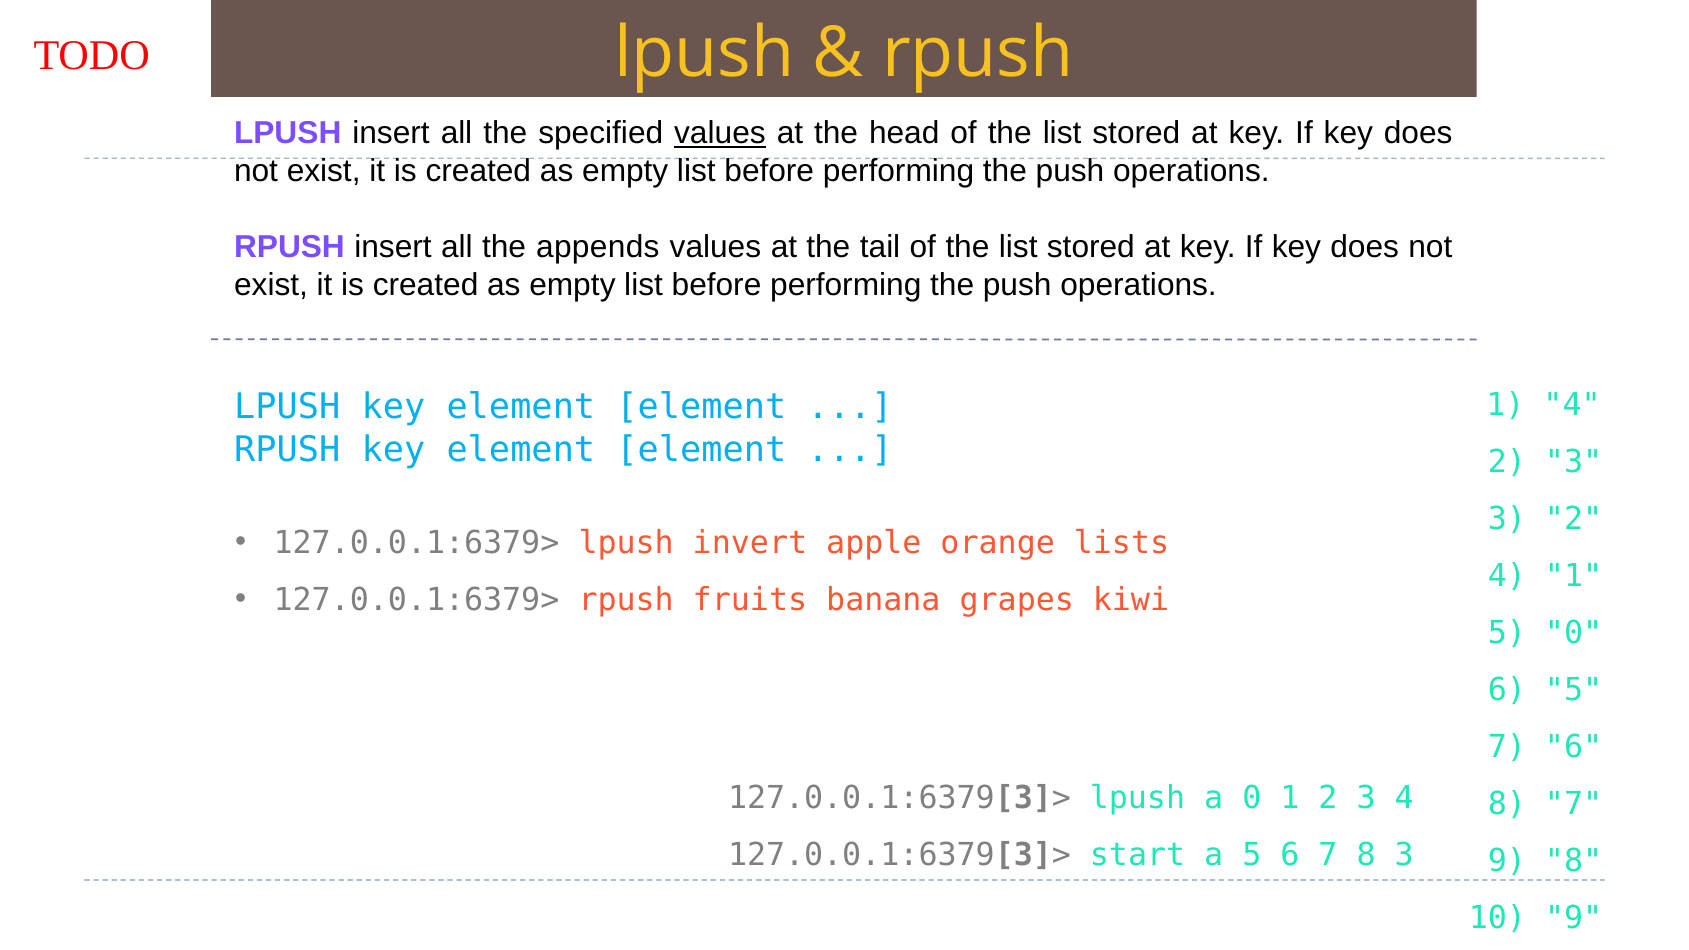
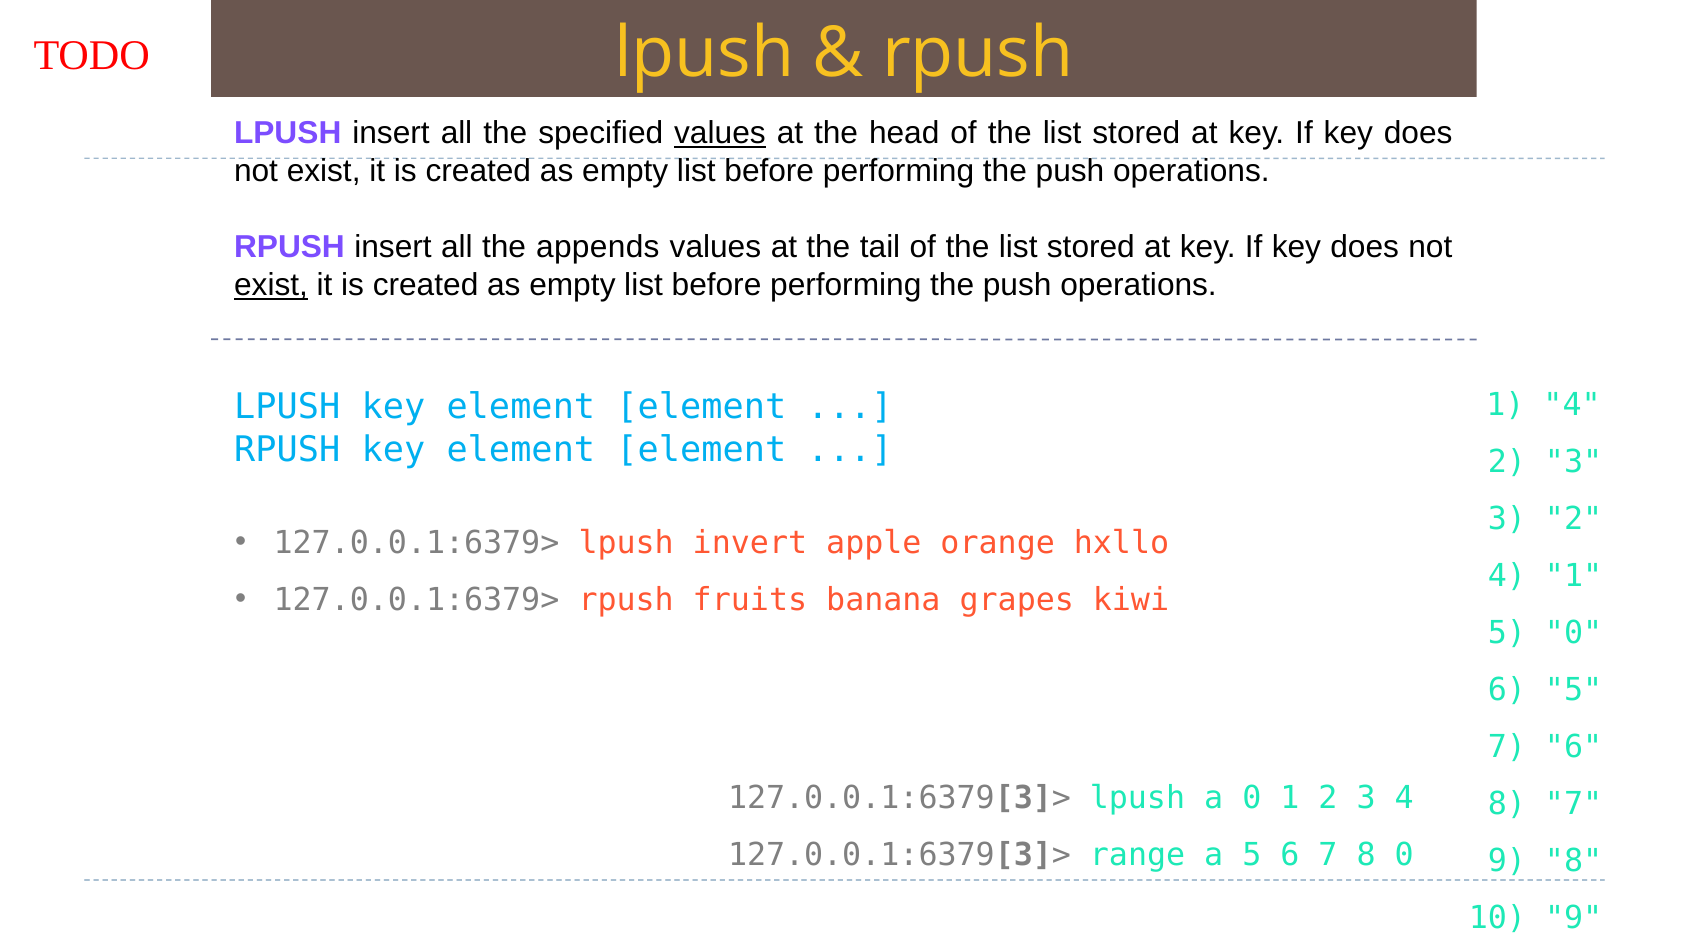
exist at (271, 285) underline: none -> present
lists: lists -> hxllo
start: start -> range
8 3: 3 -> 0
